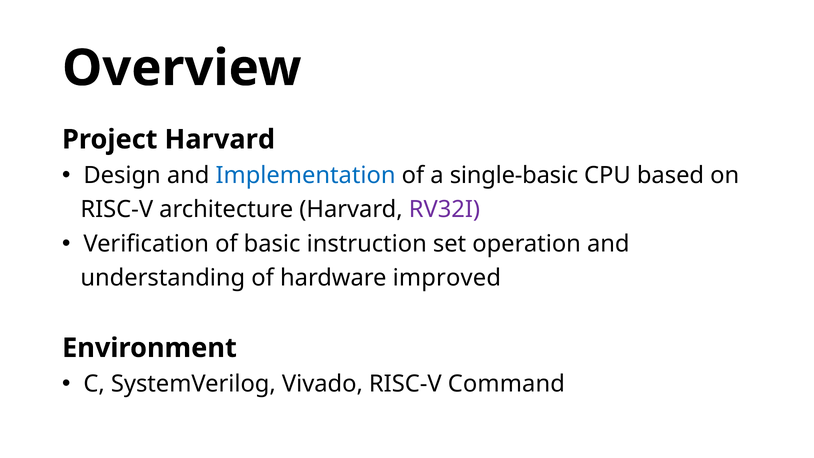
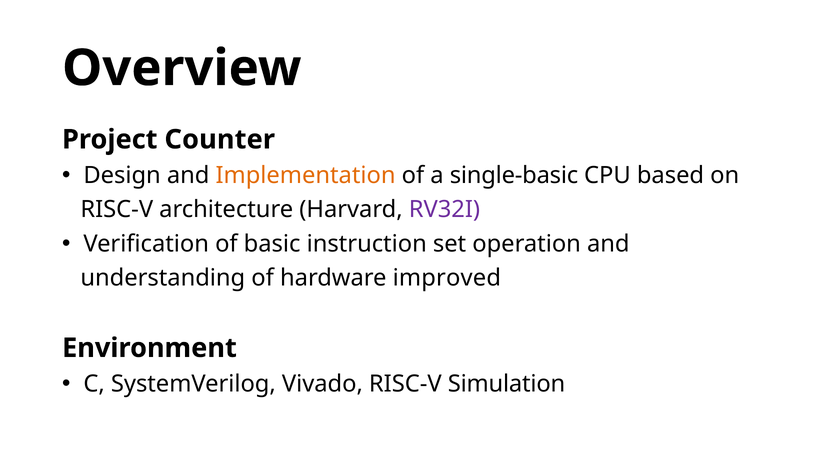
Project Harvard: Harvard -> Counter
Implementation colour: blue -> orange
Command: Command -> Simulation
